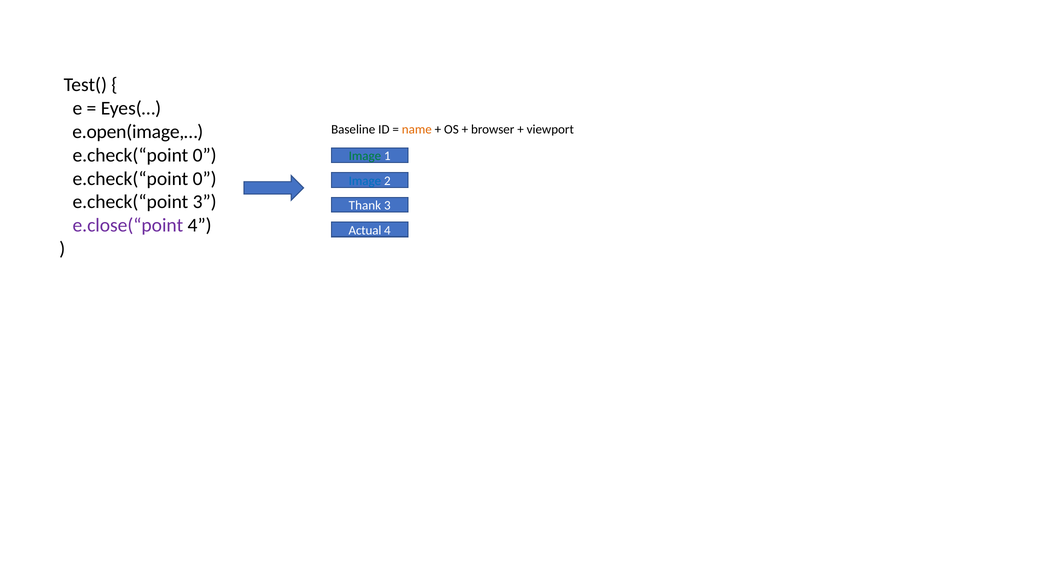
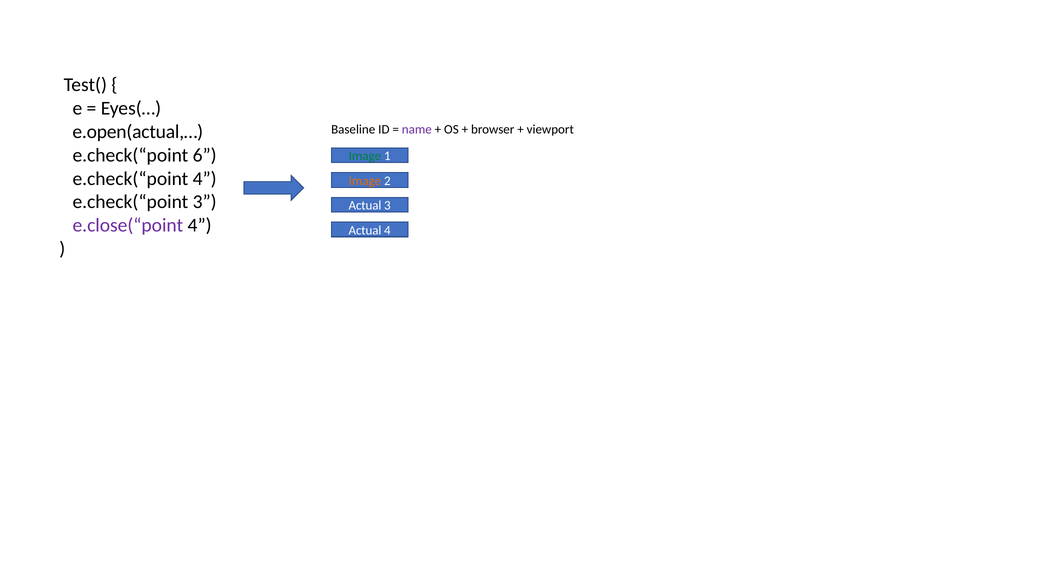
e.open(image,…: e.open(image,… -> e.open(actual,…
name colour: orange -> purple
0 at (205, 155): 0 -> 6
0 at (205, 179): 0 -> 4
Image at (365, 181) colour: blue -> orange
Thank at (365, 206): Thank -> Actual
